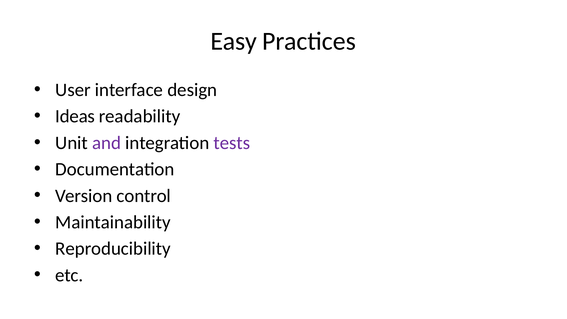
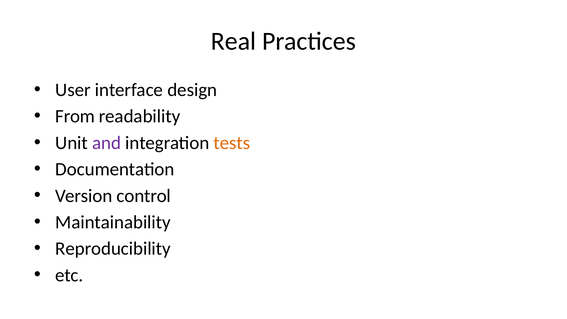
Easy: Easy -> Real
Ideas: Ideas -> From
tests colour: purple -> orange
